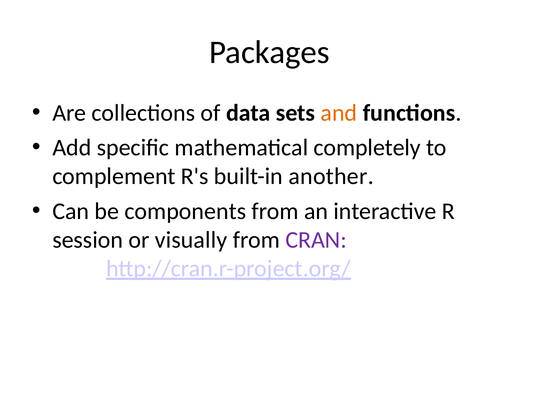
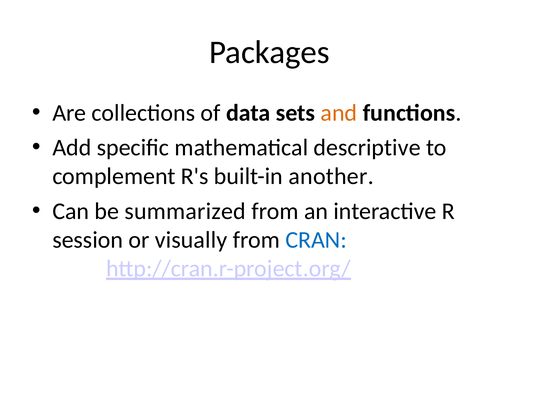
completely: completely -> descriptive
components: components -> summarized
CRAN colour: purple -> blue
